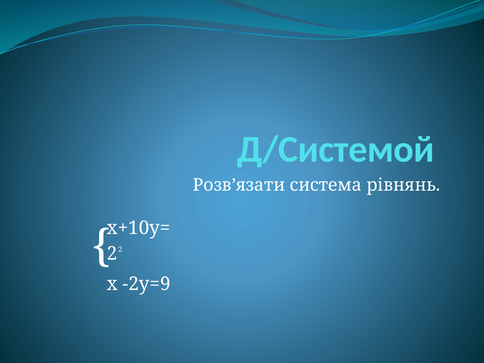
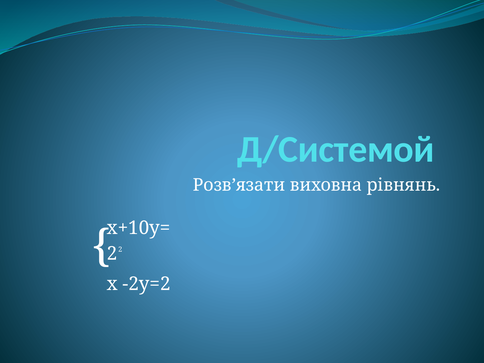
система: система -> виховна
-2y=9: -2y=9 -> -2y=2
